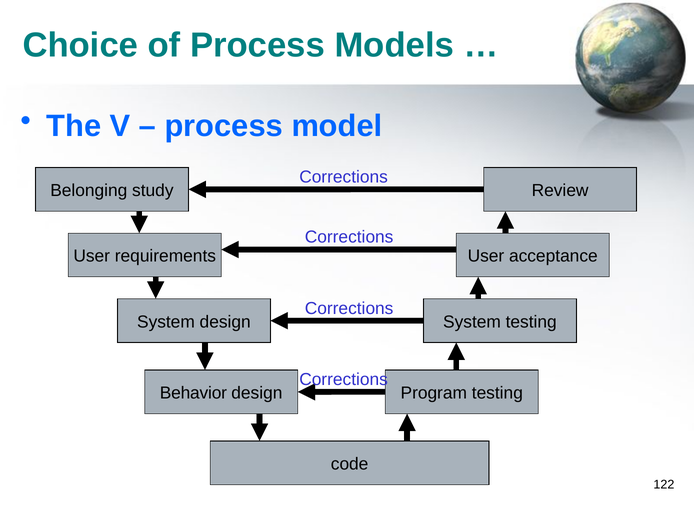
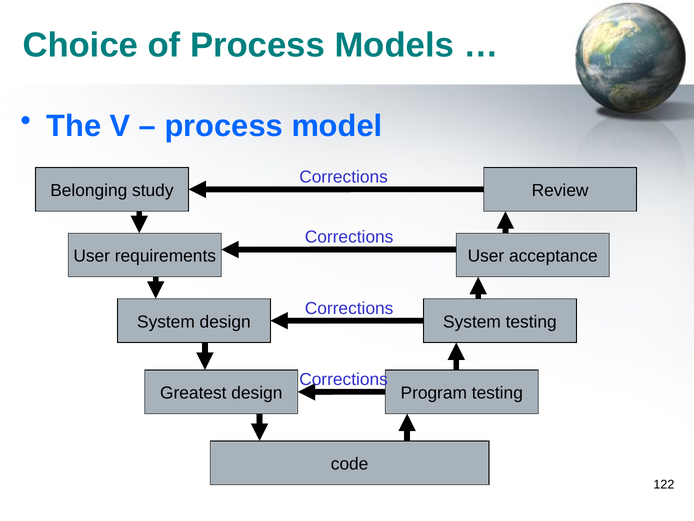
Behavior: Behavior -> Greatest
